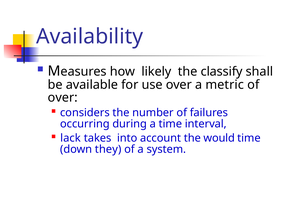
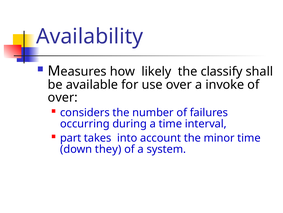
metric: metric -> invoke
lack: lack -> part
would: would -> minor
